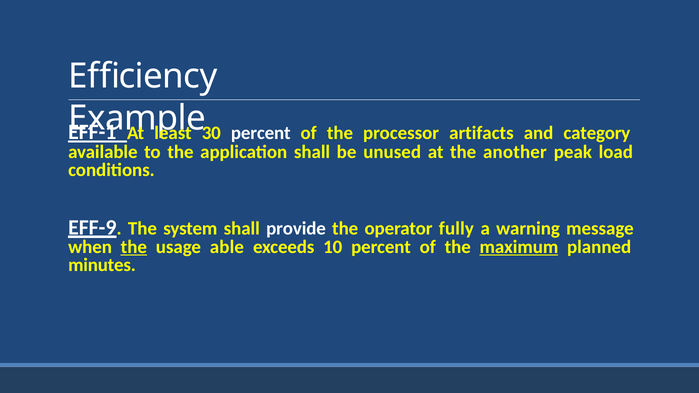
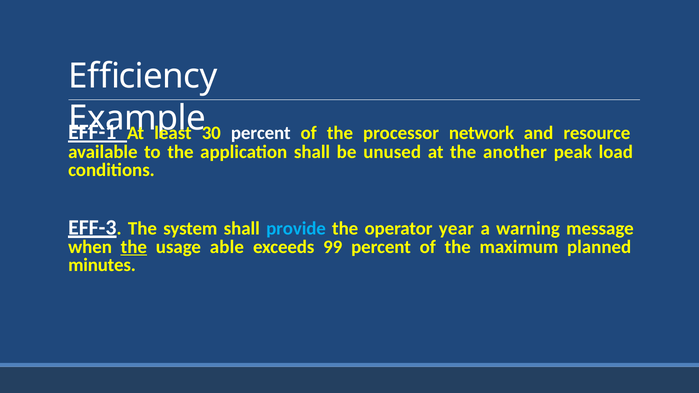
artifacts: artifacts -> network
category: category -> resource
EFF-9: EFF-9 -> EFF-3
provide colour: white -> light blue
fully: fully -> year
10: 10 -> 99
maximum underline: present -> none
